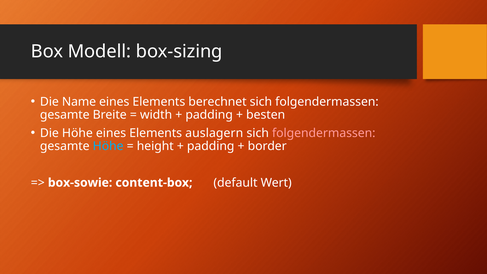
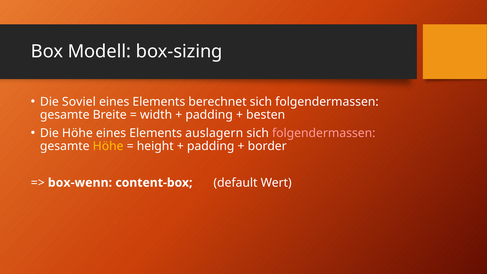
Name: Name -> Soviel
Höhe at (108, 146) colour: light blue -> yellow
box-sowie: box-sowie -> box-wenn
